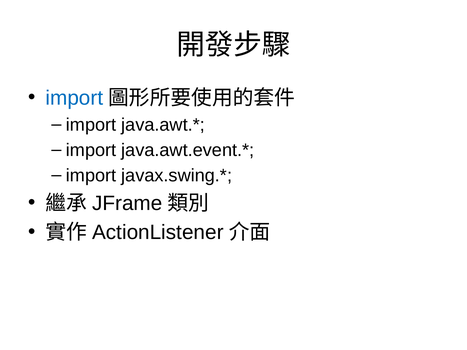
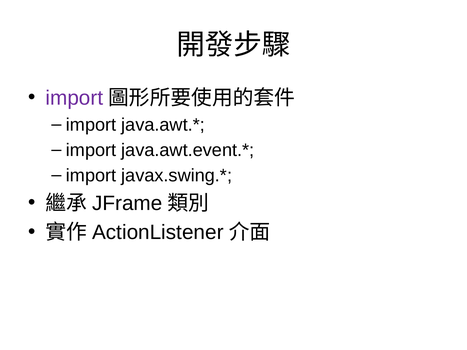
import at (74, 98) colour: blue -> purple
